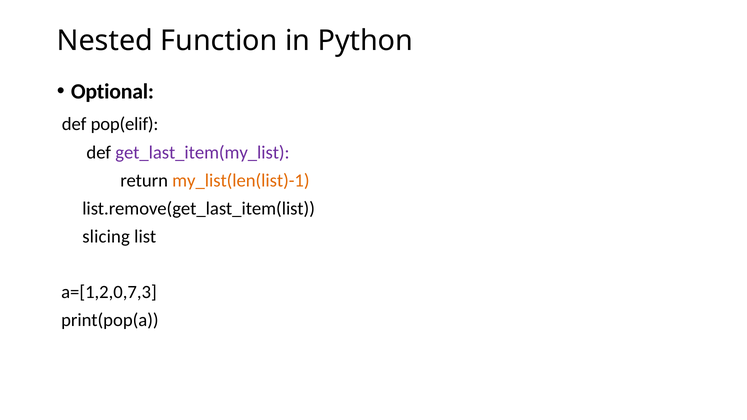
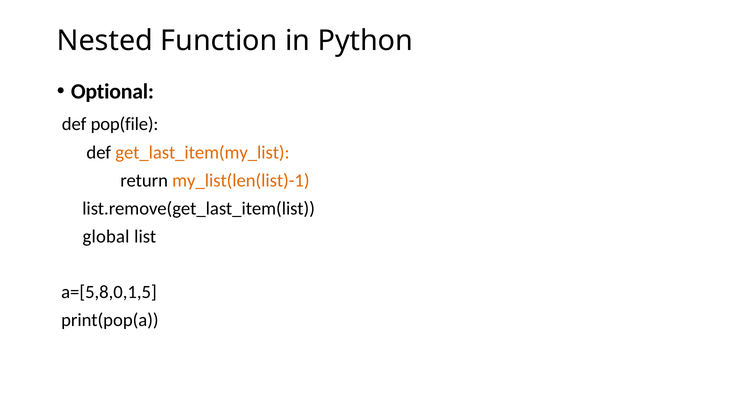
pop(elif: pop(elif -> pop(file
get_last_item(my_list colour: purple -> orange
slicing: slicing -> global
a=[1,2,0,7,3: a=[1,2,0,7,3 -> a=[5,8,0,1,5
